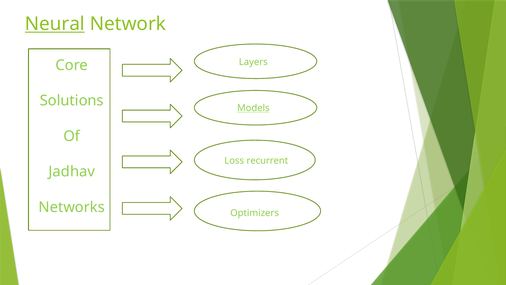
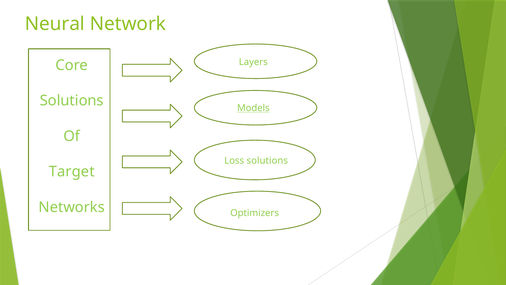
Neural underline: present -> none
Loss recurrent: recurrent -> solutions
Jadhav: Jadhav -> Target
